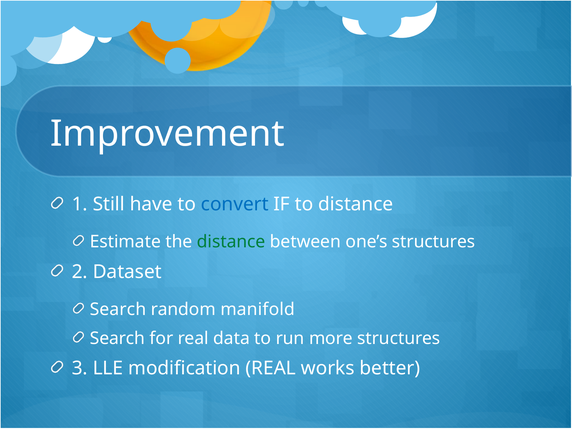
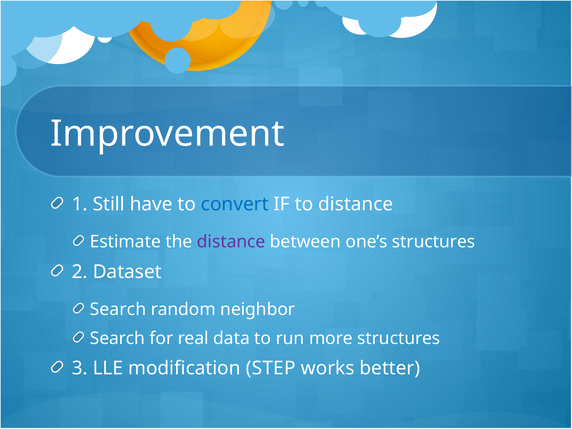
distance at (231, 242) colour: green -> purple
manifold: manifold -> neighbor
modification REAL: REAL -> STEP
